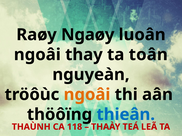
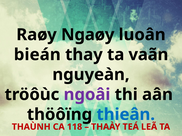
ngoâi at (37, 55): ngoâi -> bieán
toân: toân -> vaãn
ngoâi at (87, 95) colour: orange -> purple
